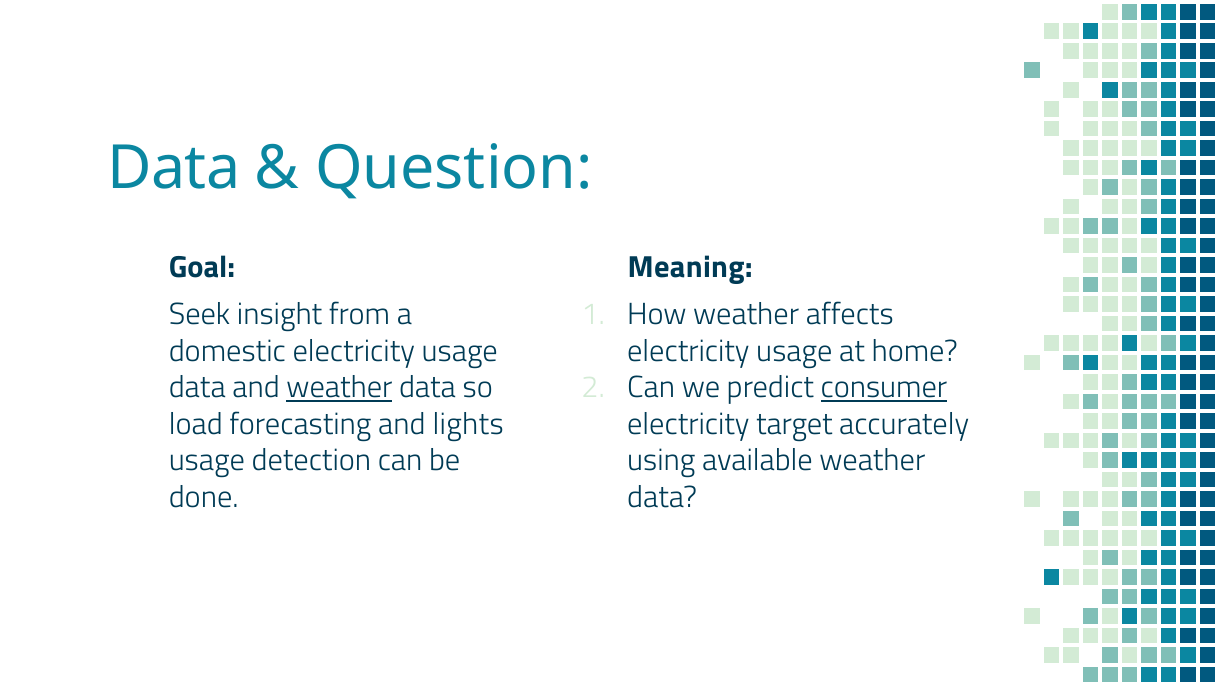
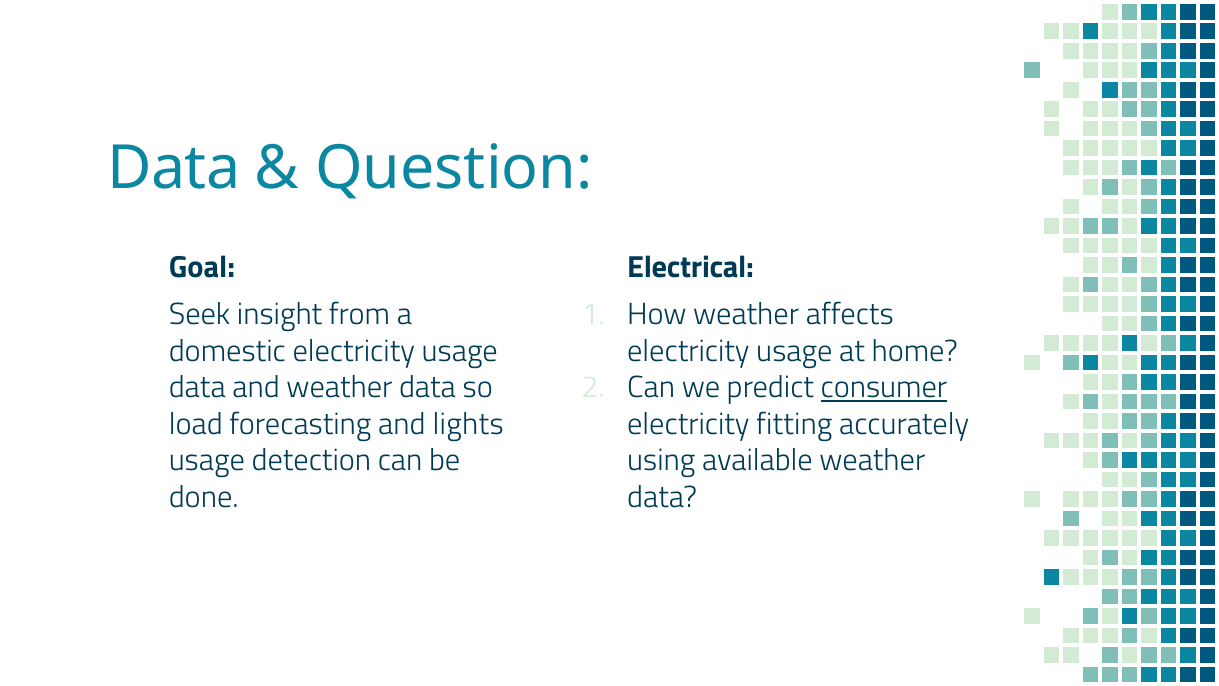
Meaning: Meaning -> Electrical
weather at (339, 387) underline: present -> none
target: target -> fitting
